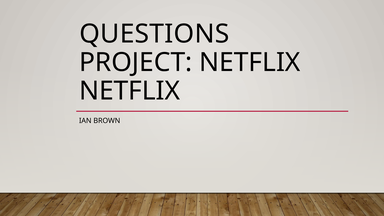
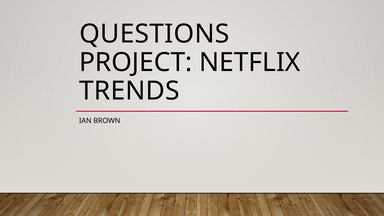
NETFLIX at (130, 91): NETFLIX -> TRENDS
